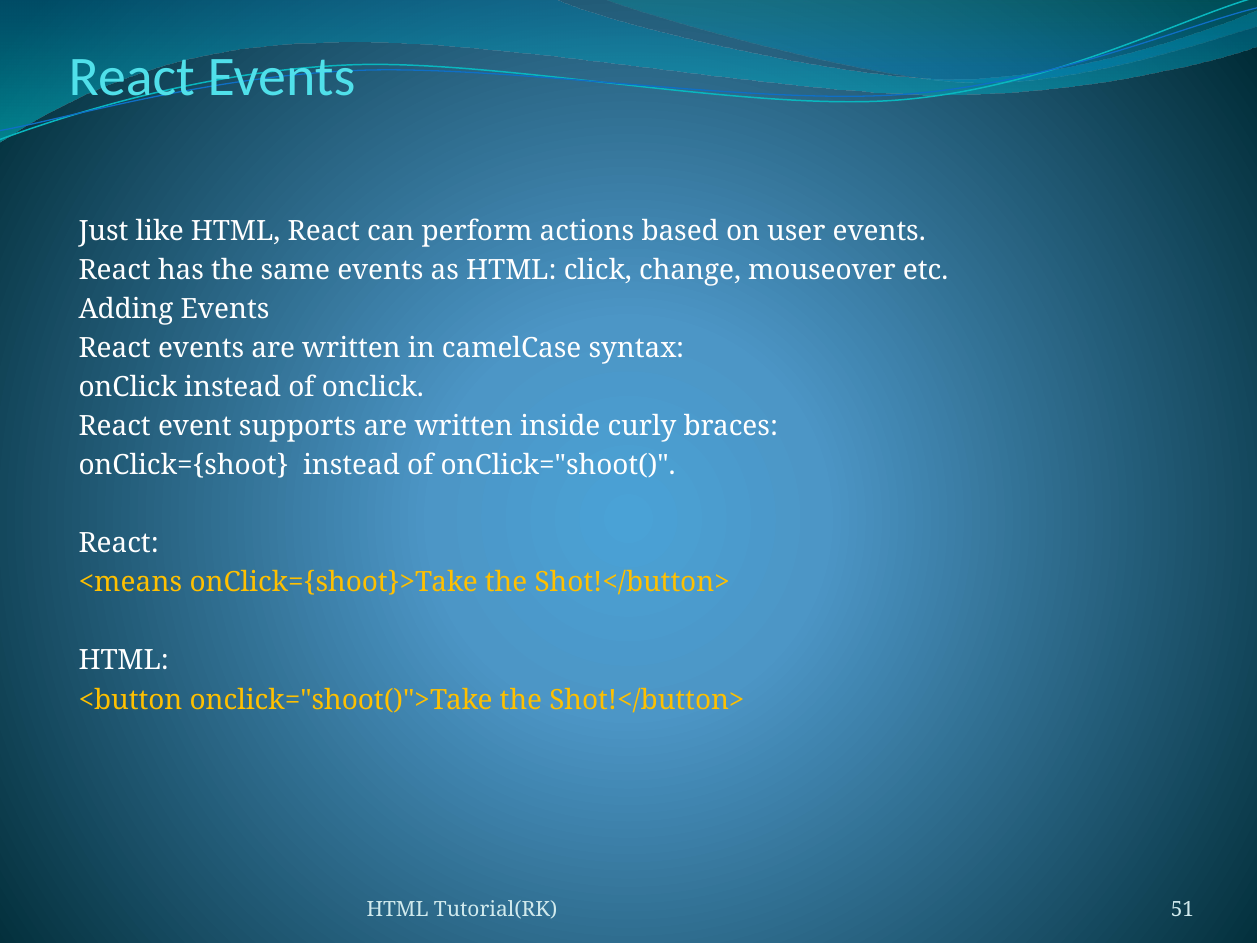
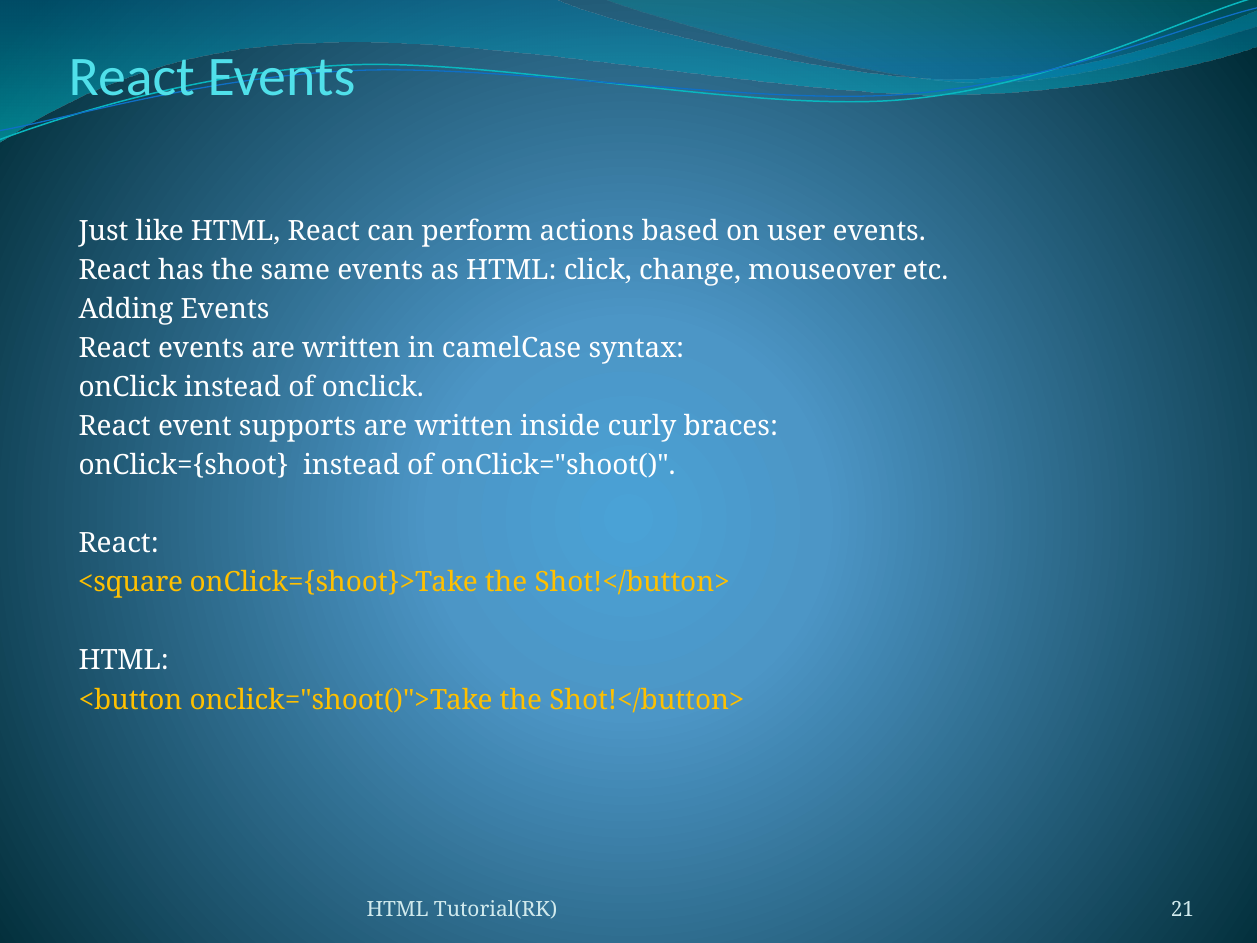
<means: <means -> <square
51: 51 -> 21
